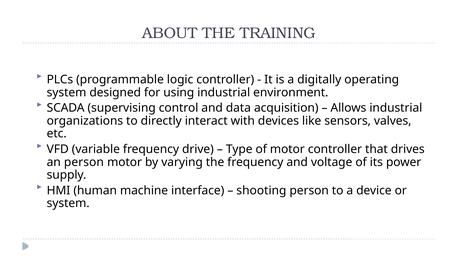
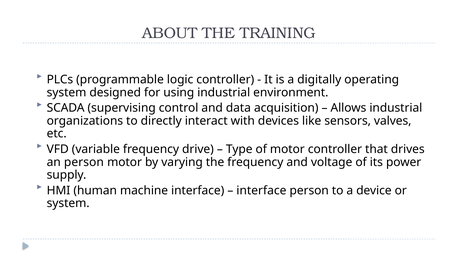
shooting at (261, 190): shooting -> interface
